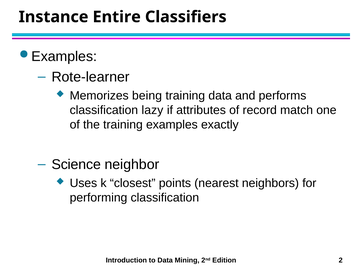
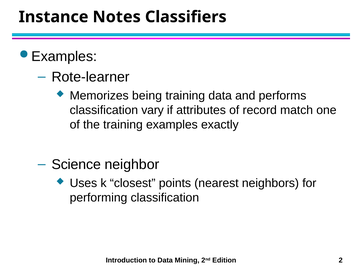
Entire: Entire -> Notes
lazy: lazy -> vary
